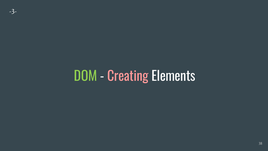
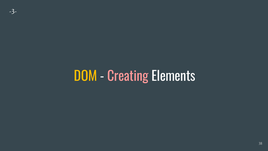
DOM colour: light green -> yellow
